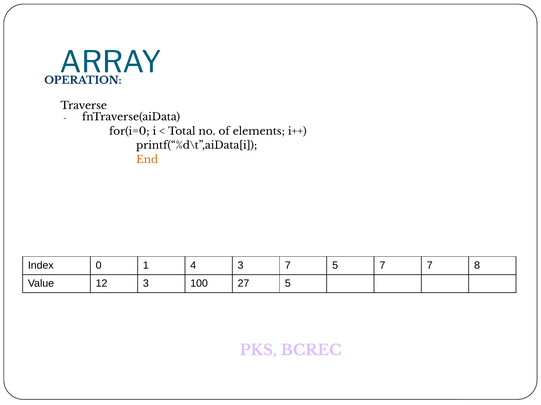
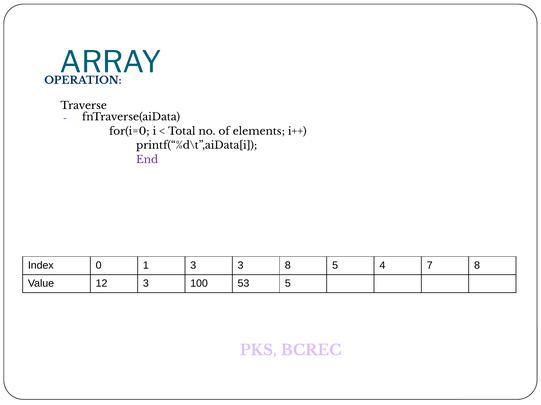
End colour: orange -> purple
1 4: 4 -> 3
3 7: 7 -> 8
5 7: 7 -> 4
27: 27 -> 53
